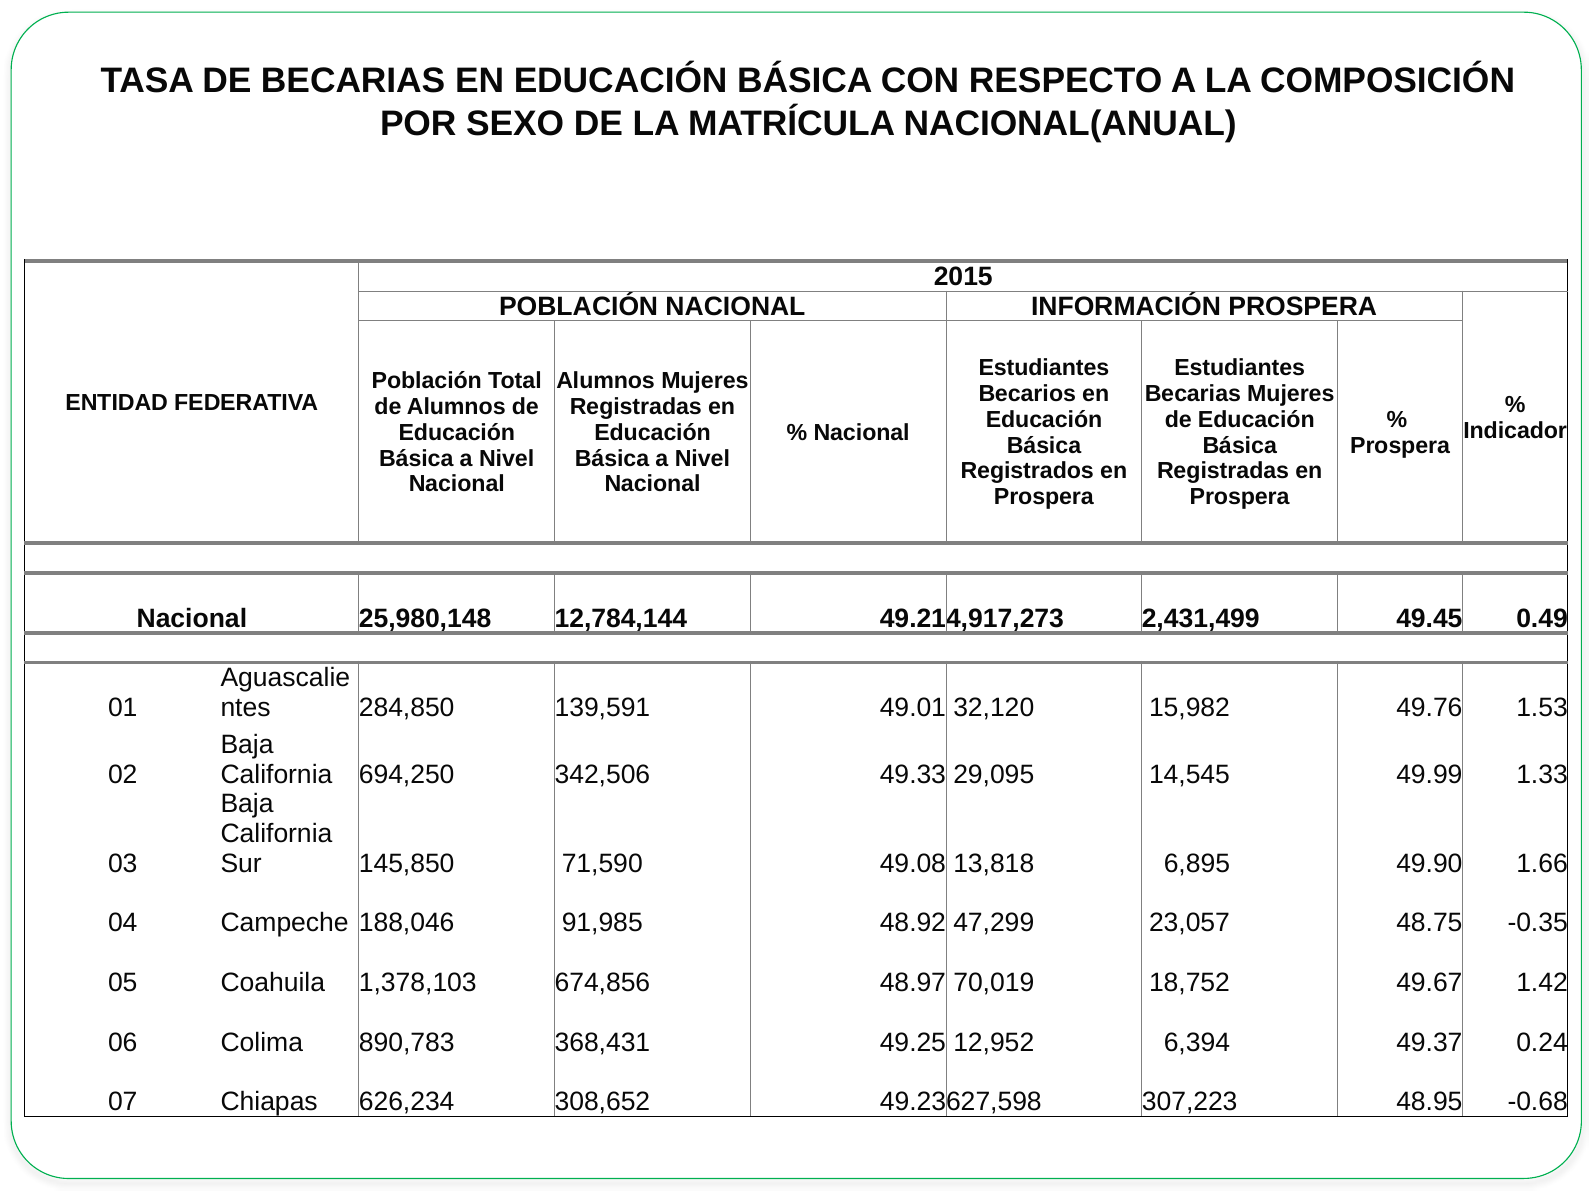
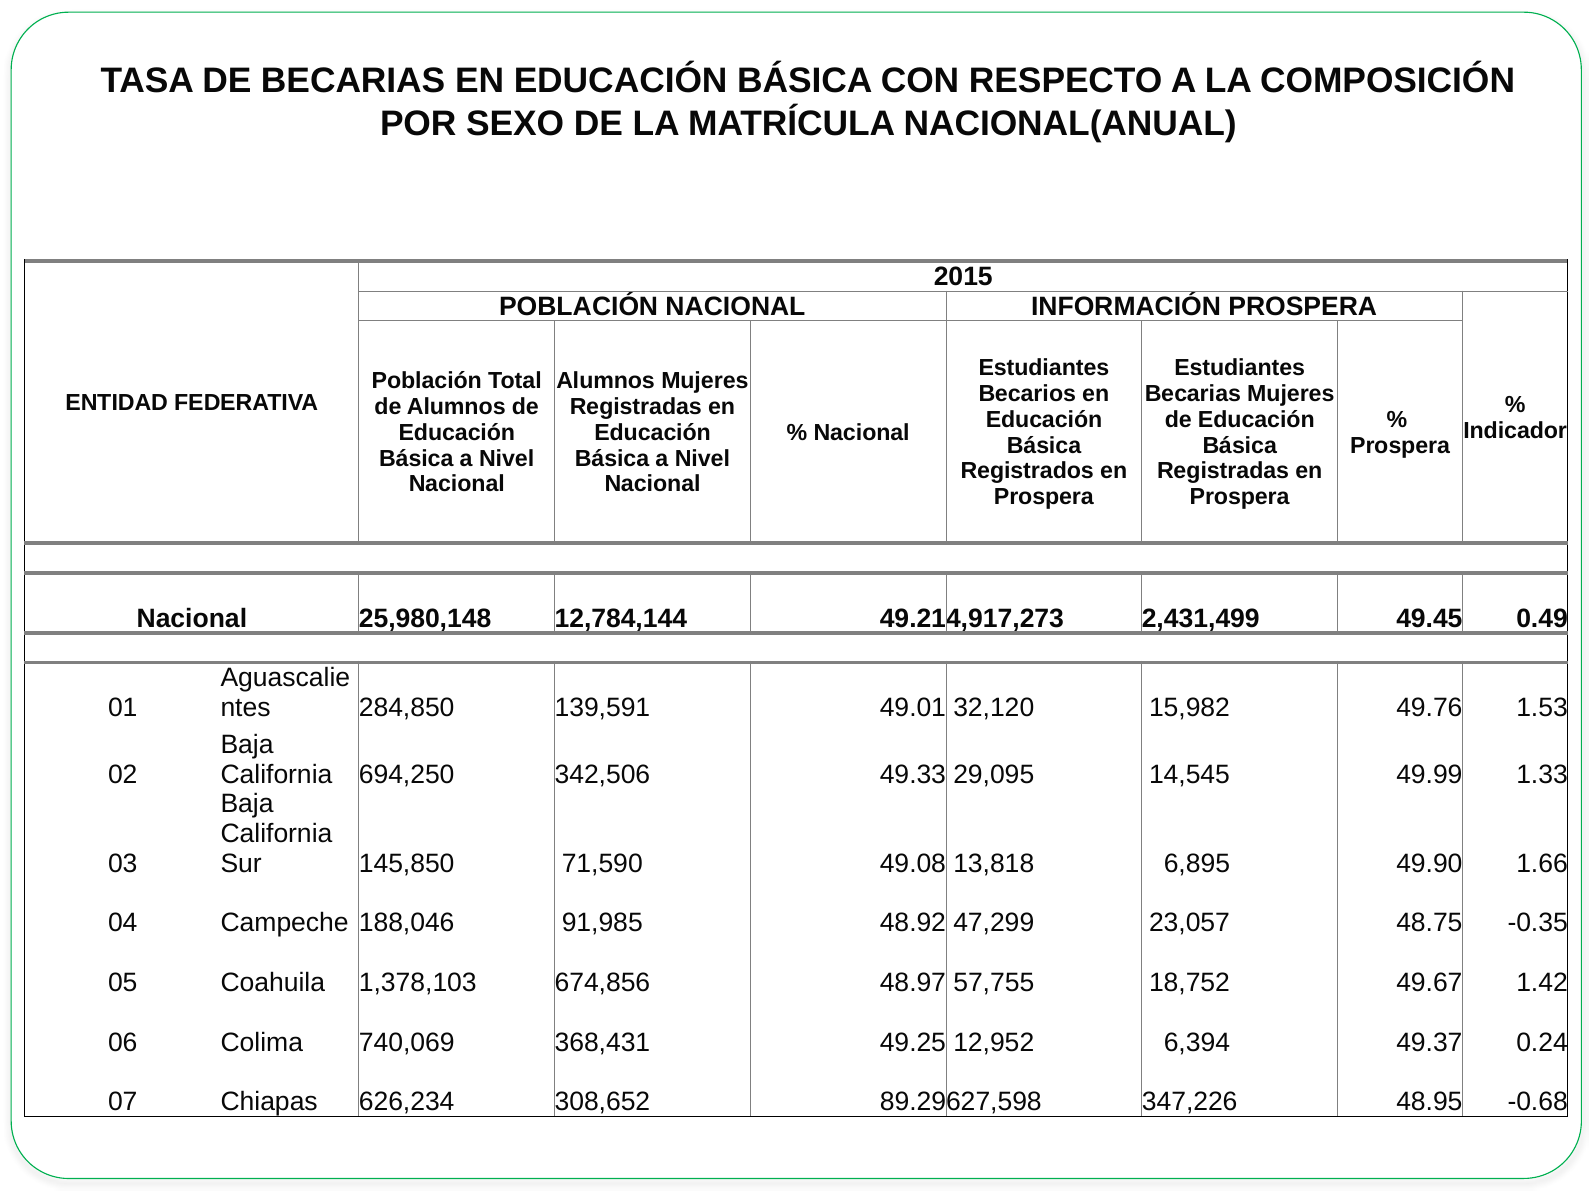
70,019: 70,019 -> 57,755
890,783: 890,783 -> 740,069
49.23: 49.23 -> 89.29
307,223: 307,223 -> 347,226
